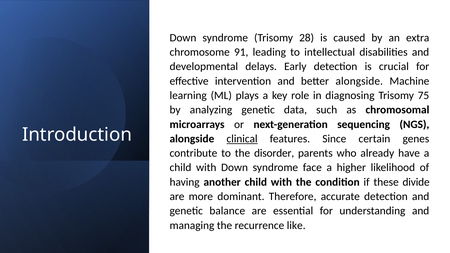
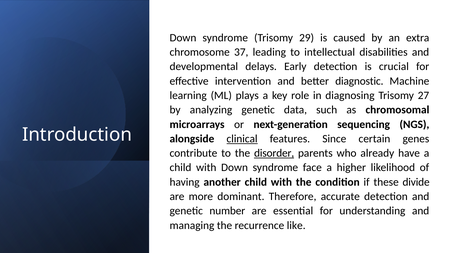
28: 28 -> 29
91: 91 -> 37
better alongside: alongside -> diagnostic
75: 75 -> 27
disorder underline: none -> present
balance: balance -> number
